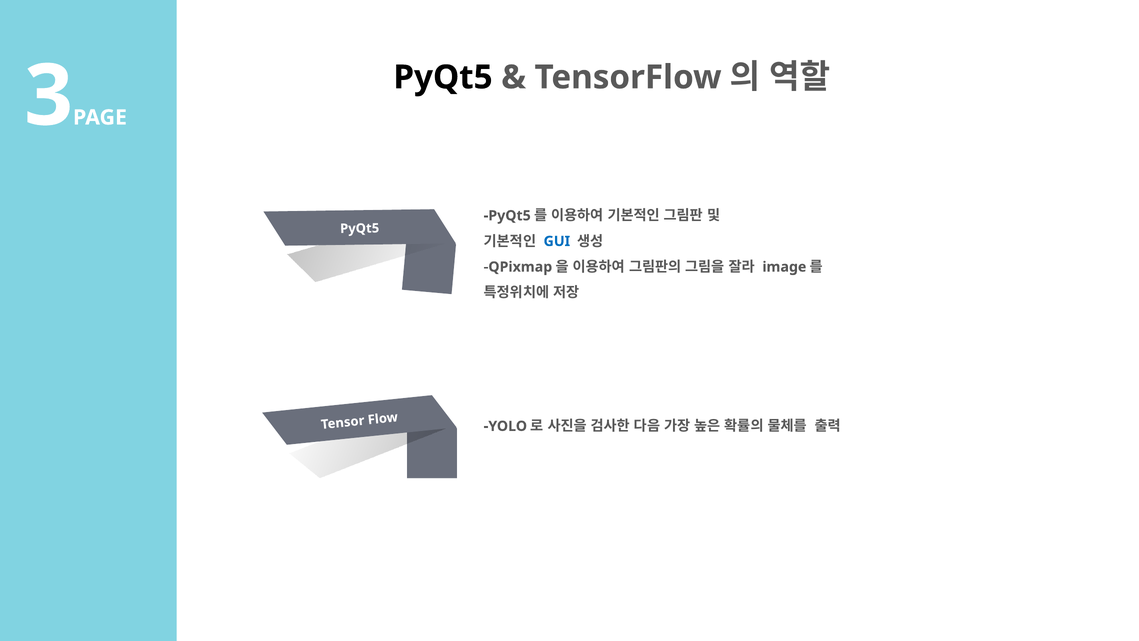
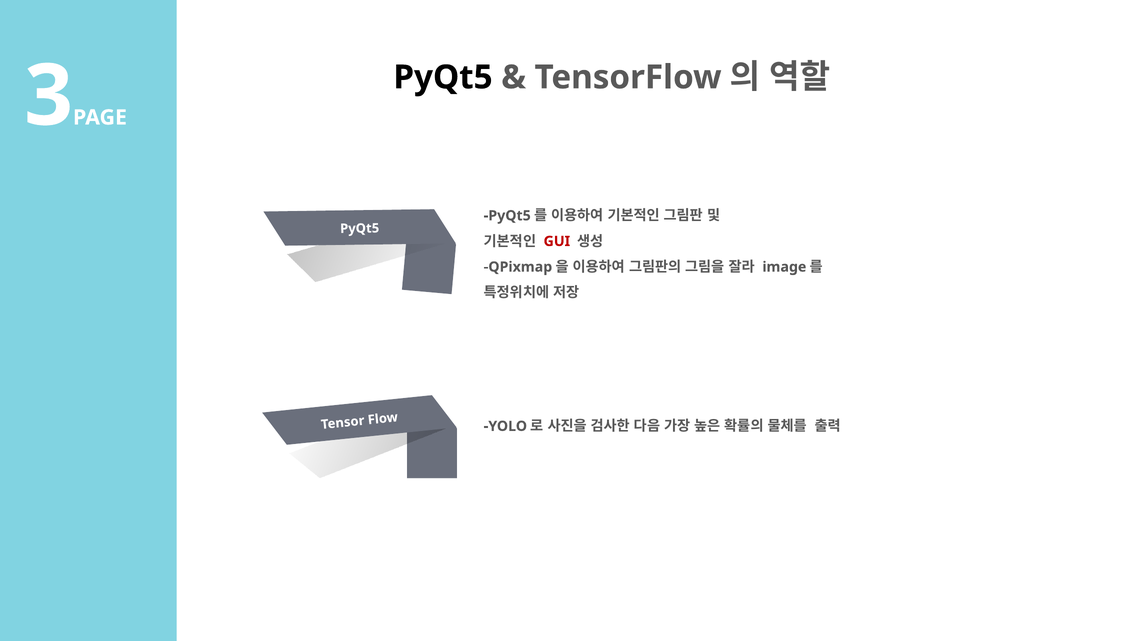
GUI colour: blue -> red
